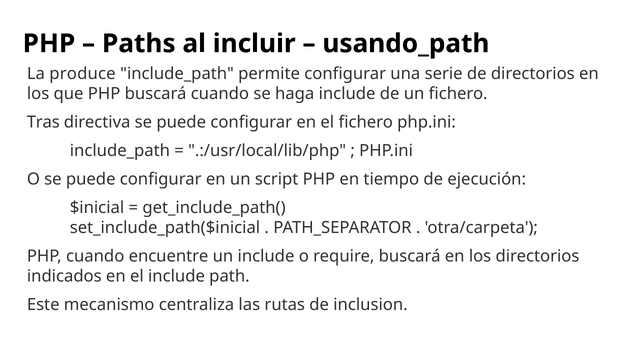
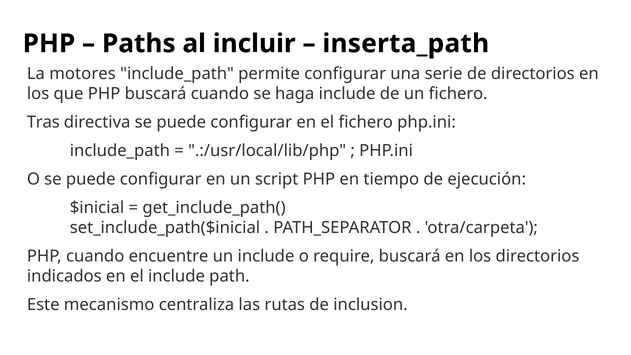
usando_path: usando_path -> inserta_path
produce: produce -> motores
